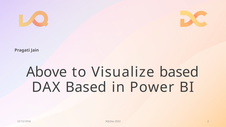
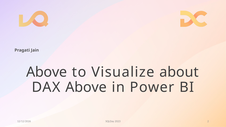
Visualize based: based -> about
DAX Based: Based -> Above
